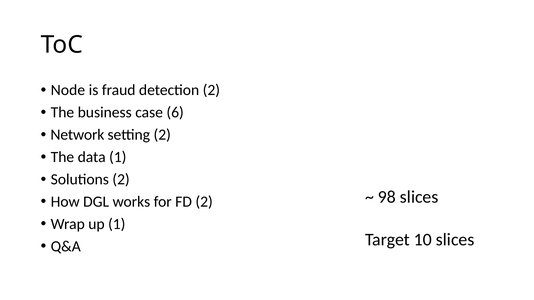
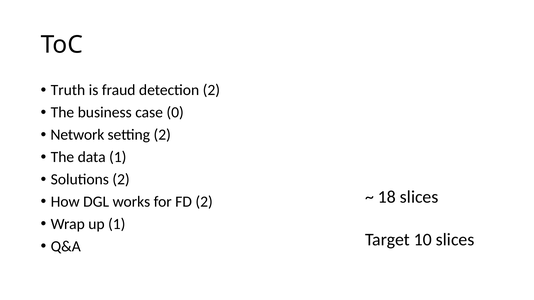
Node: Node -> Truth
6: 6 -> 0
98: 98 -> 18
